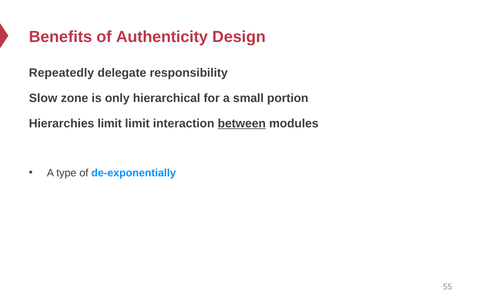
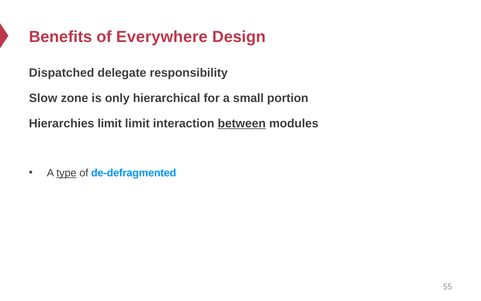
Authenticity: Authenticity -> Everywhere
Repeatedly: Repeatedly -> Dispatched
type underline: none -> present
de-exponentially: de-exponentially -> de-defragmented
